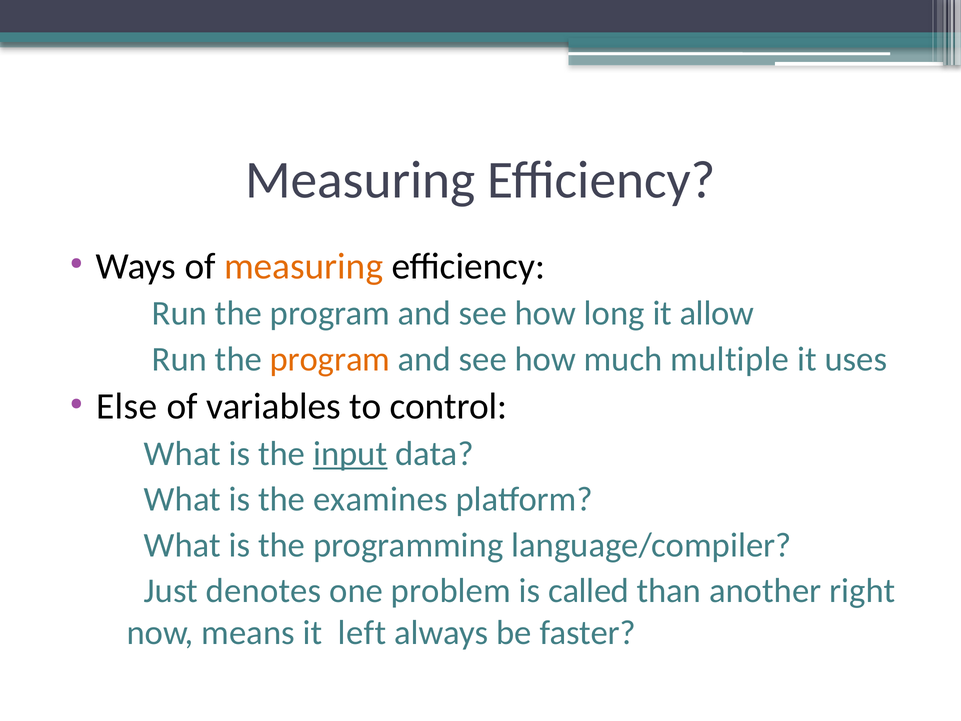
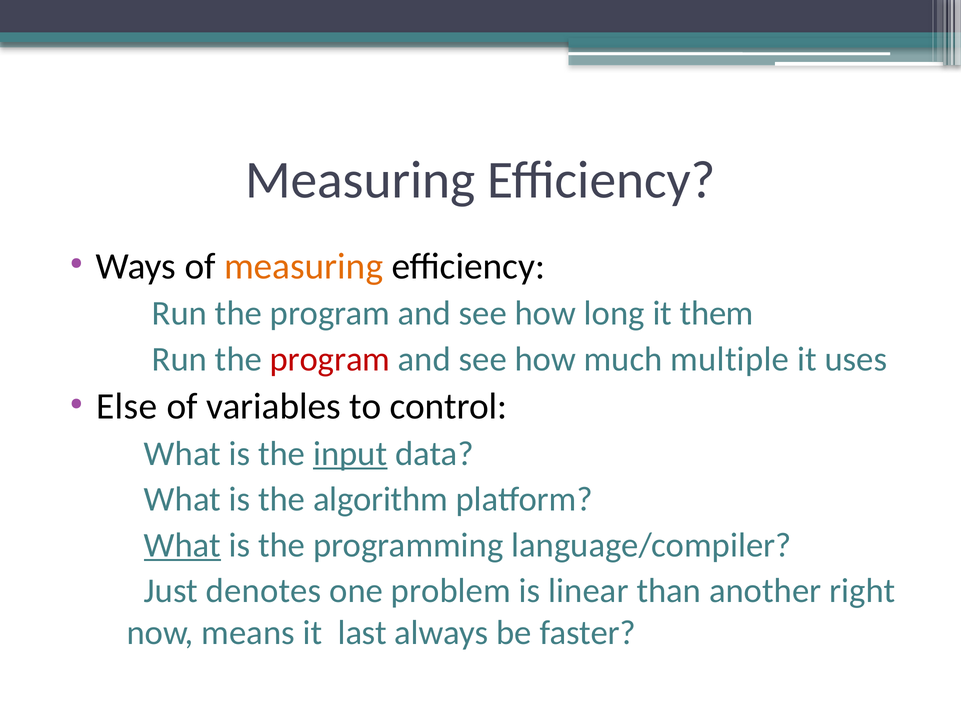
allow: allow -> them
program at (330, 359) colour: orange -> red
examines: examines -> algorithm
What at (182, 545) underline: none -> present
called: called -> linear
left: left -> last
